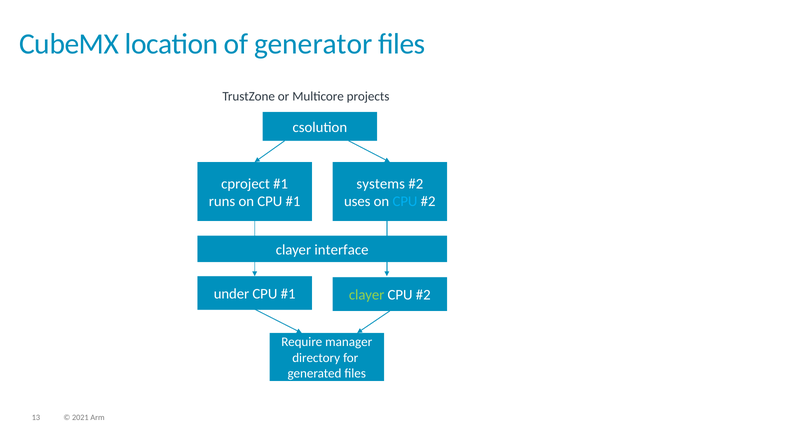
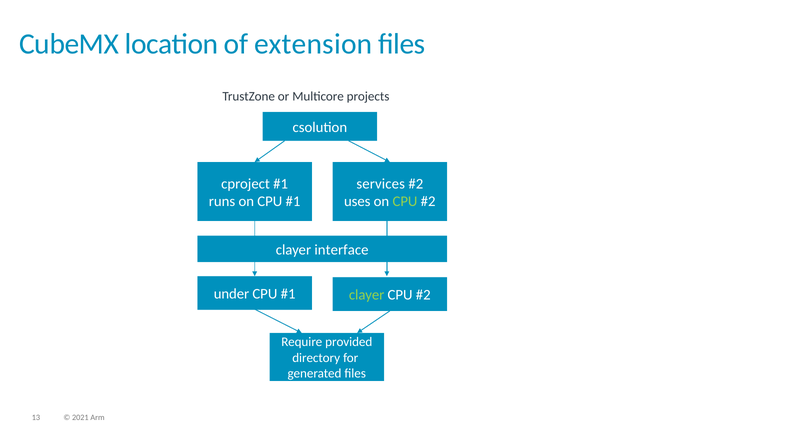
generator: generator -> extension
systems: systems -> services
CPU at (405, 202) colour: light blue -> light green
manager: manager -> provided
